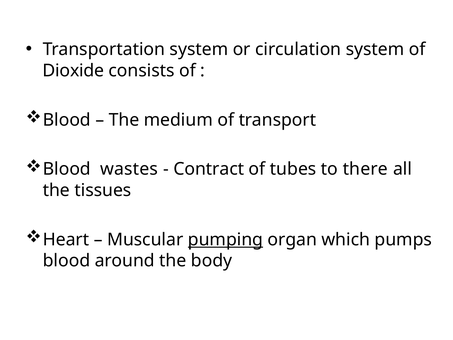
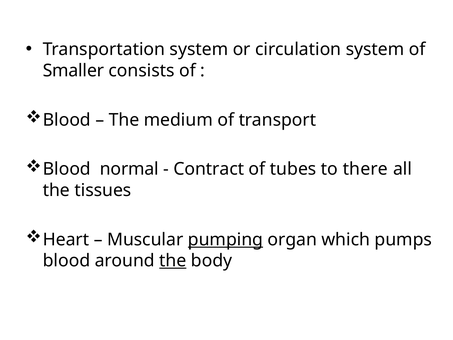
Dioxide: Dioxide -> Smaller
wastes: wastes -> normal
the at (173, 260) underline: none -> present
